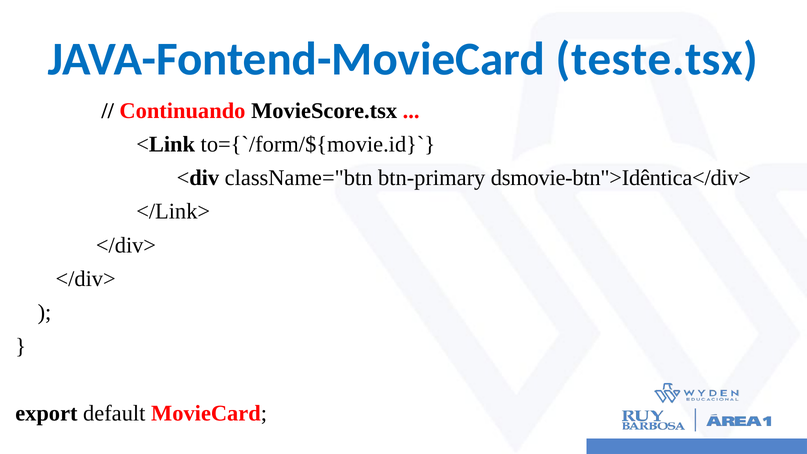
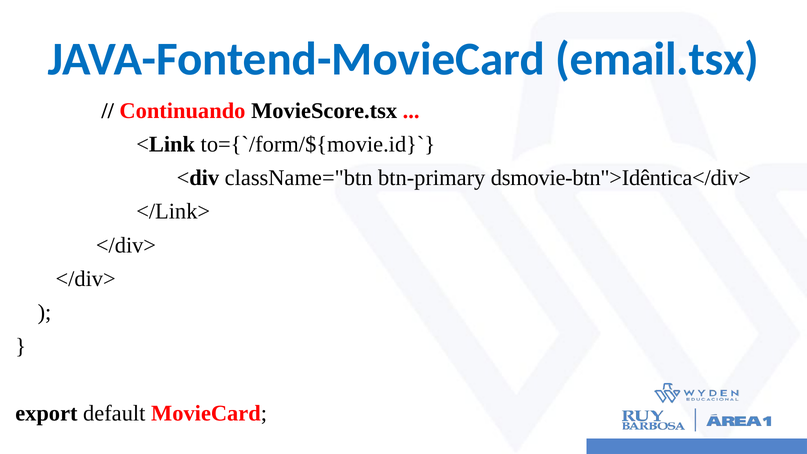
teste.tsx: teste.tsx -> email.tsx
